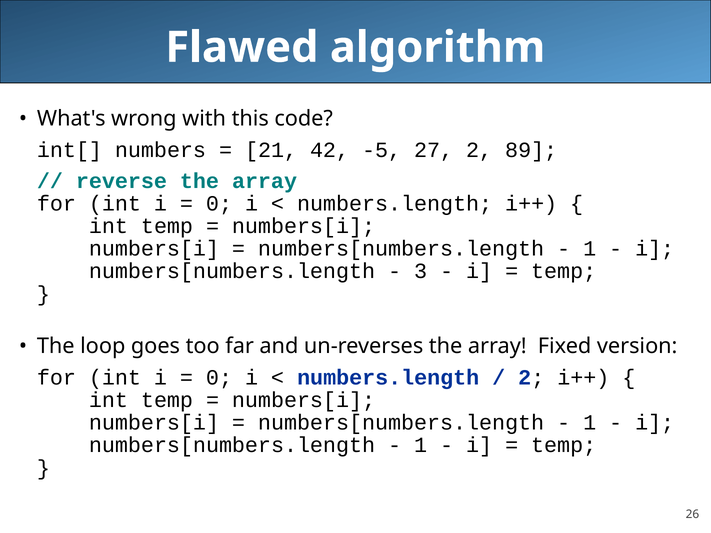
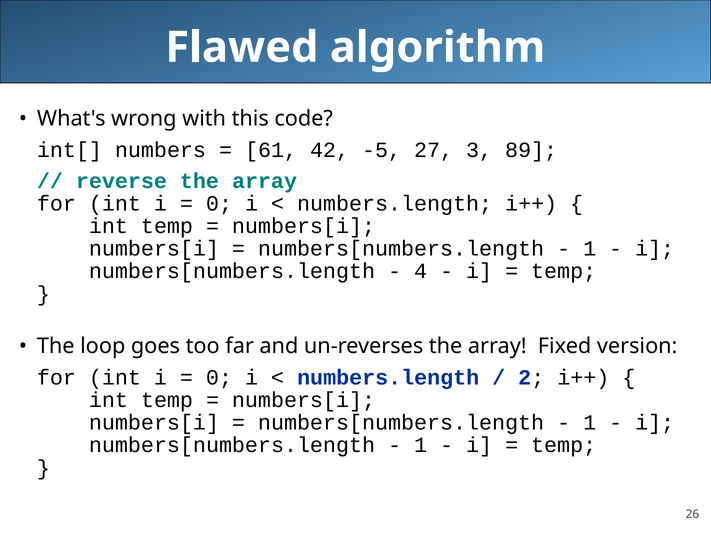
21: 21 -> 61
27 2: 2 -> 3
3: 3 -> 4
